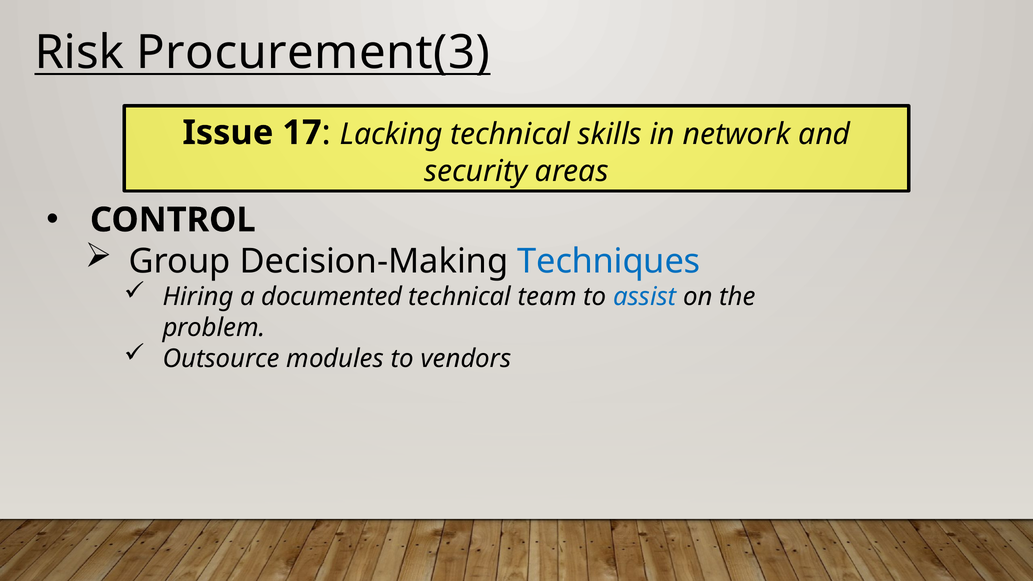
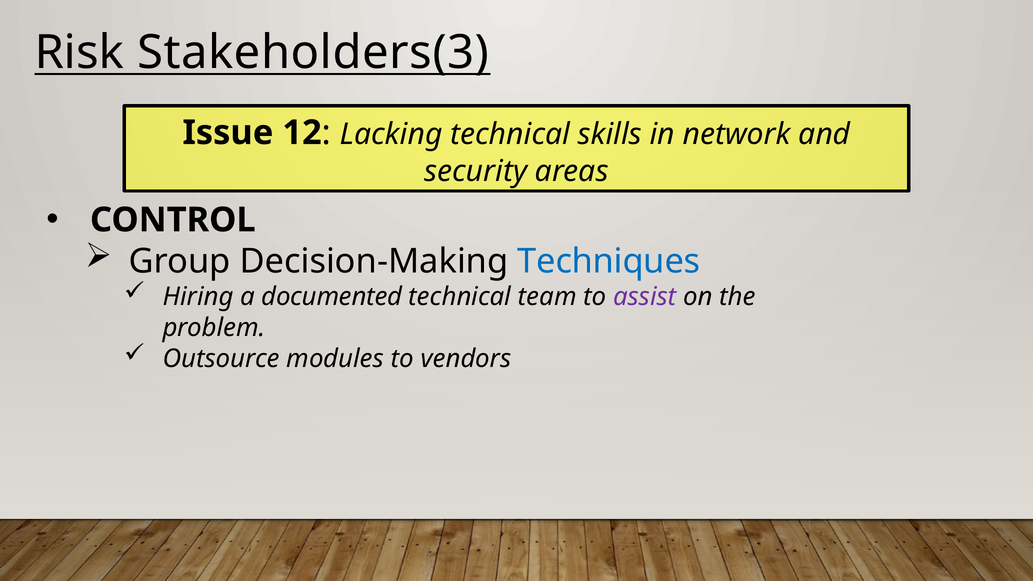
Procurement(3: Procurement(3 -> Stakeholders(3
17: 17 -> 12
assist colour: blue -> purple
